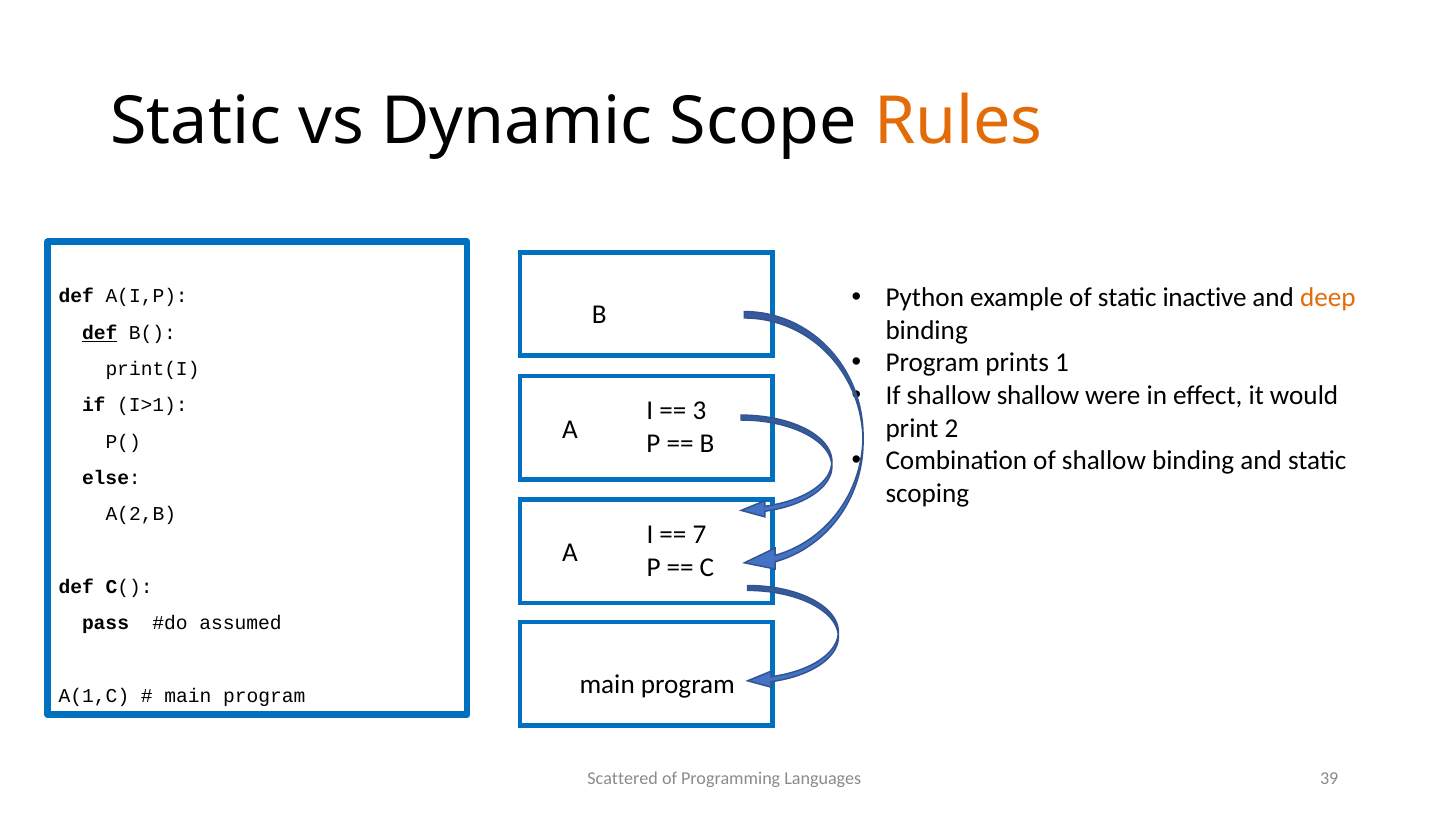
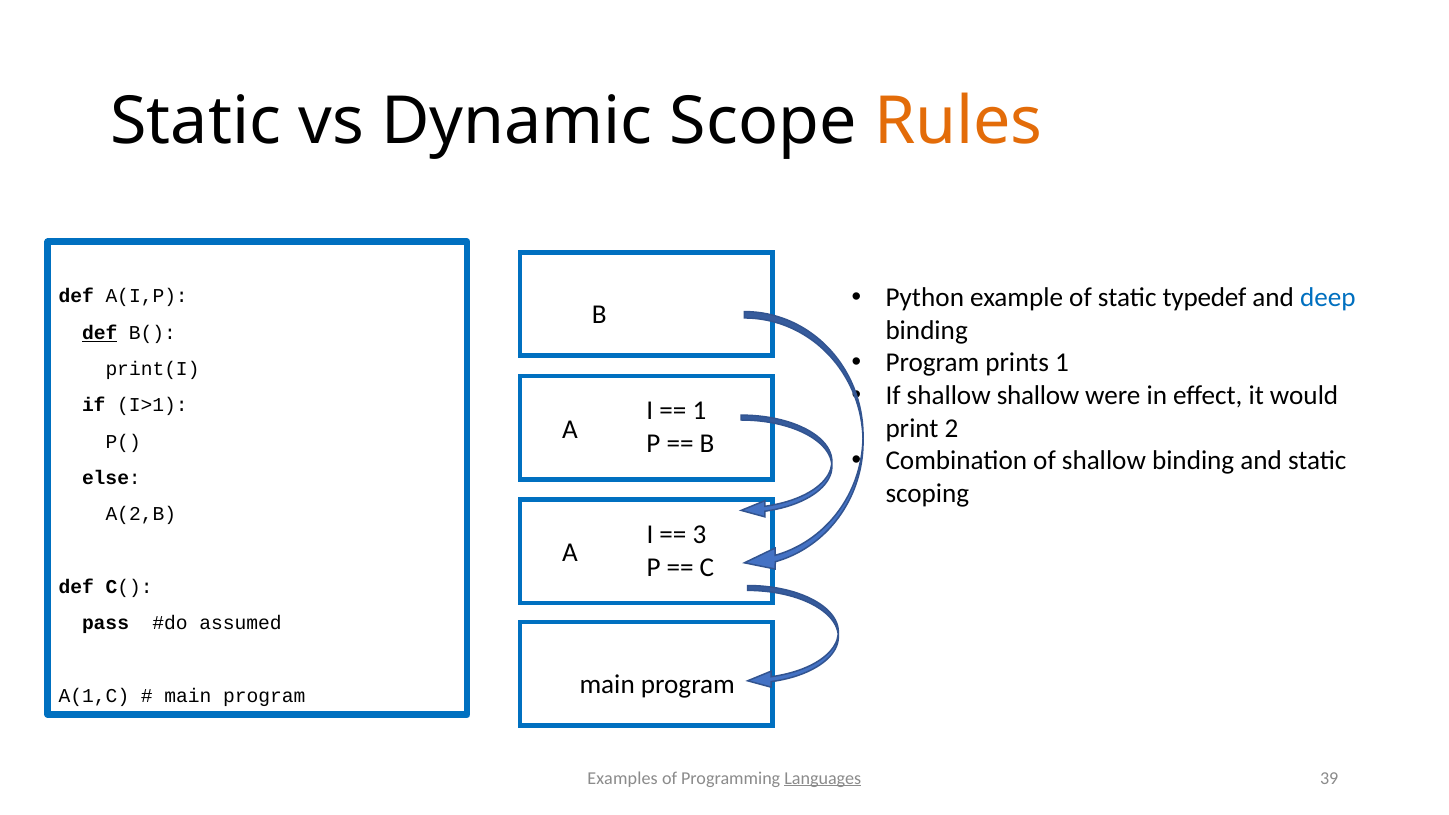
inactive: inactive -> typedef
deep colour: orange -> blue
3 at (699, 411): 3 -> 1
7: 7 -> 3
Scattered: Scattered -> Examples
Languages underline: none -> present
